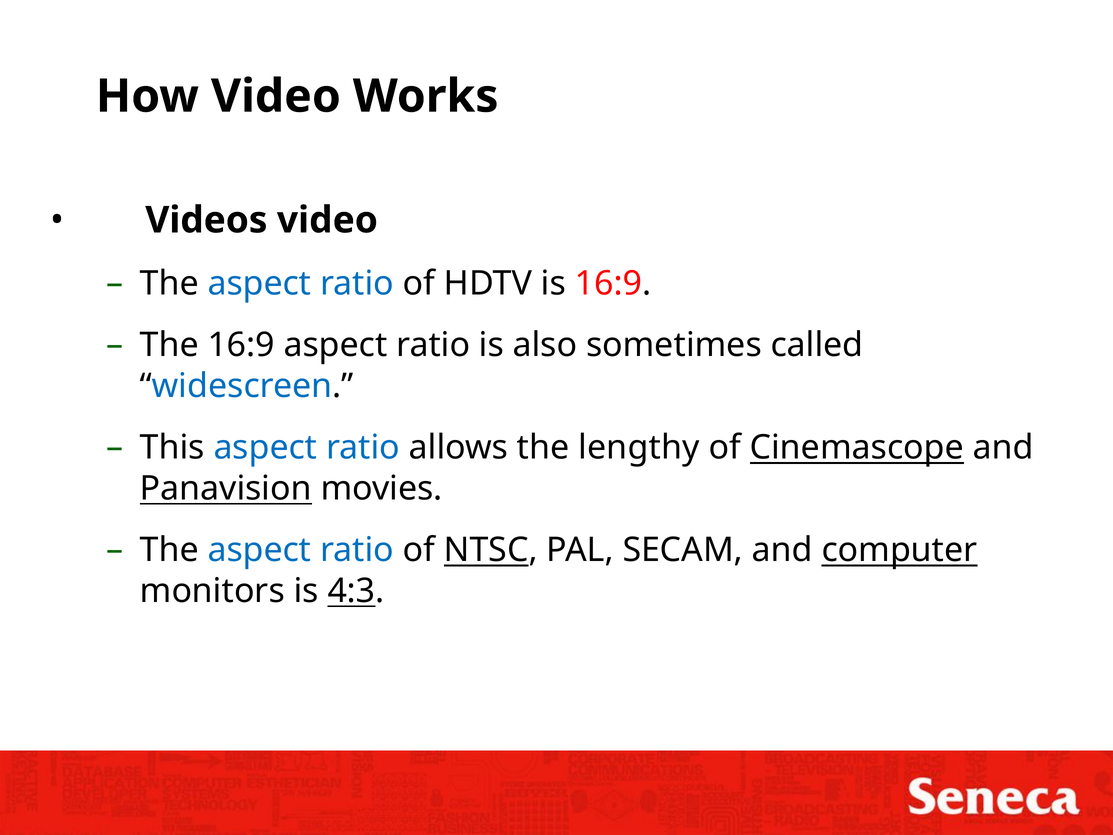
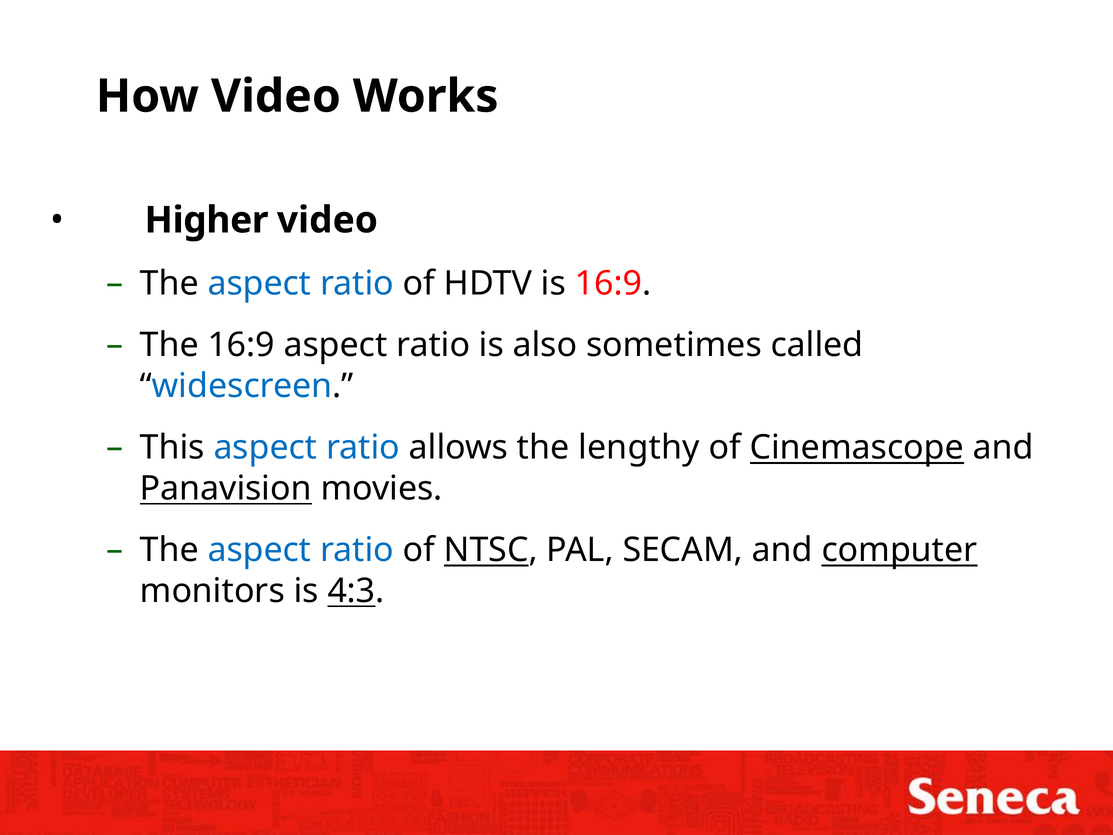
Videos: Videos -> Higher
